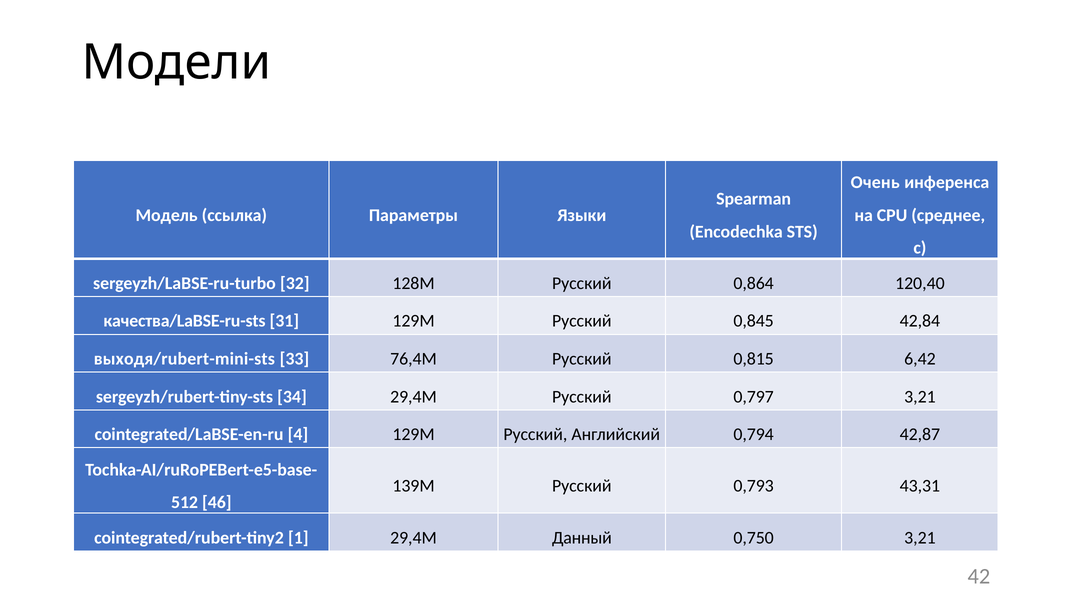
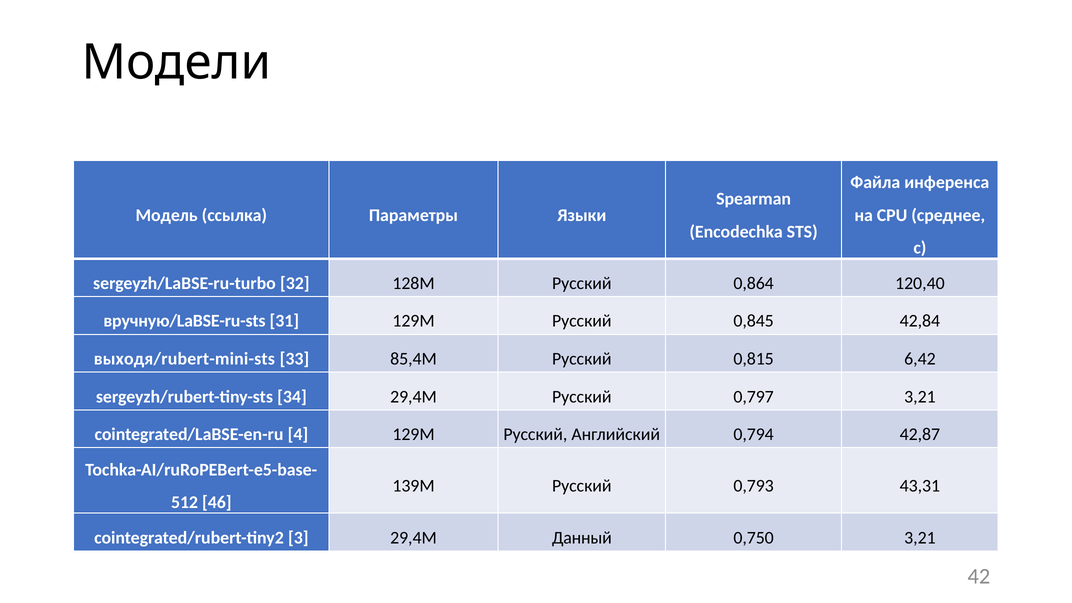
Очень: Очень -> Файла
качества/LaBSE-ru-sts: качества/LaBSE-ru-sts -> вручную/LaBSE-ru-sts
76,4M: 76,4M -> 85,4M
1: 1 -> 3
